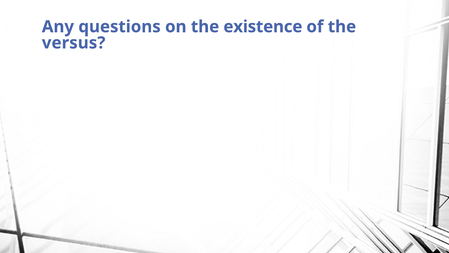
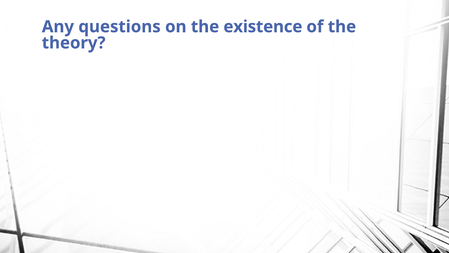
versus: versus -> theory
